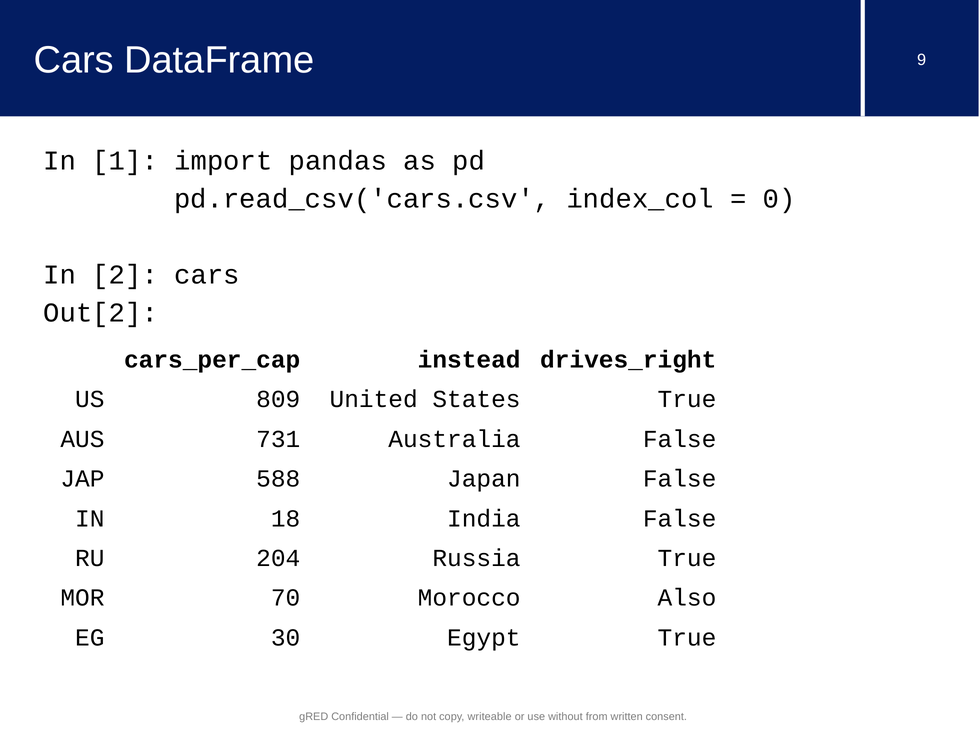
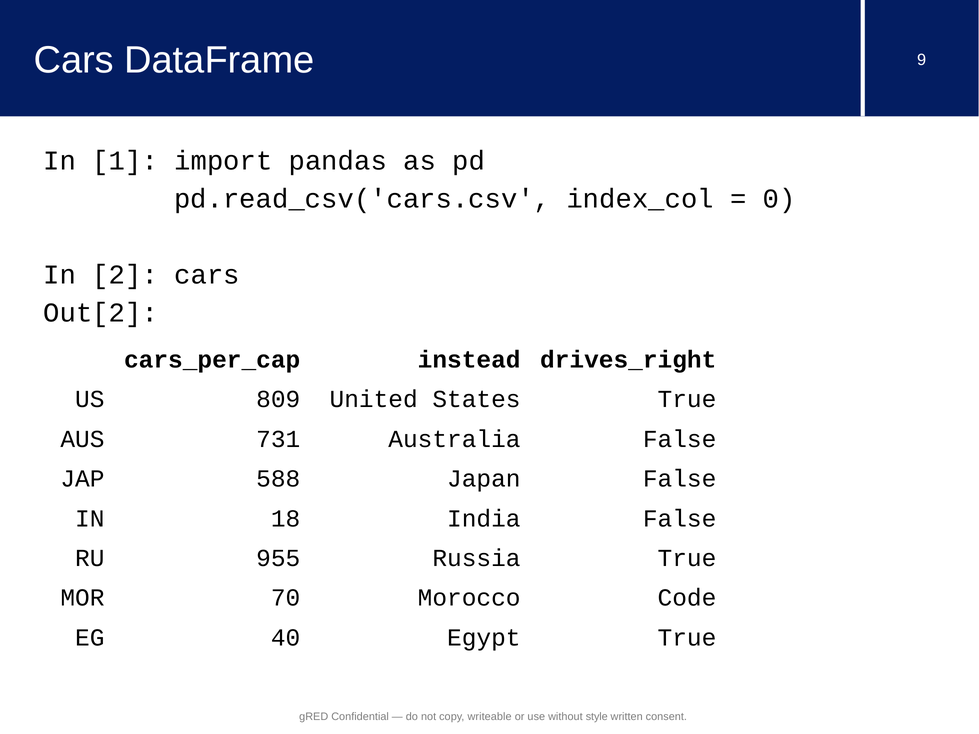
204: 204 -> 955
Also: Also -> Code
30: 30 -> 40
from: from -> style
